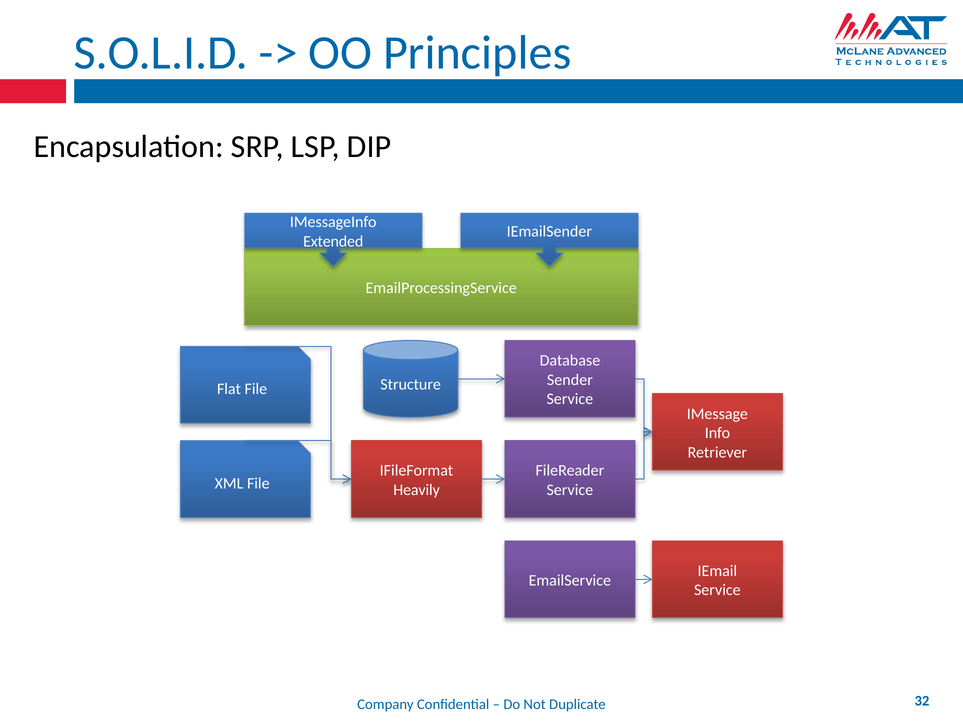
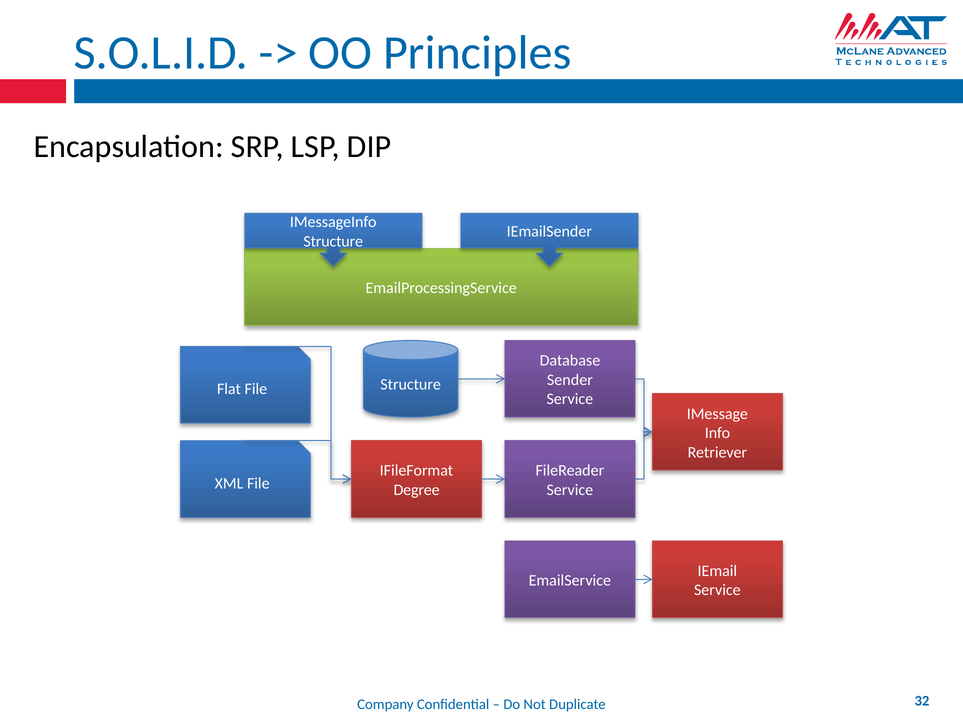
Extended at (333, 241): Extended -> Structure
Heavily: Heavily -> Degree
